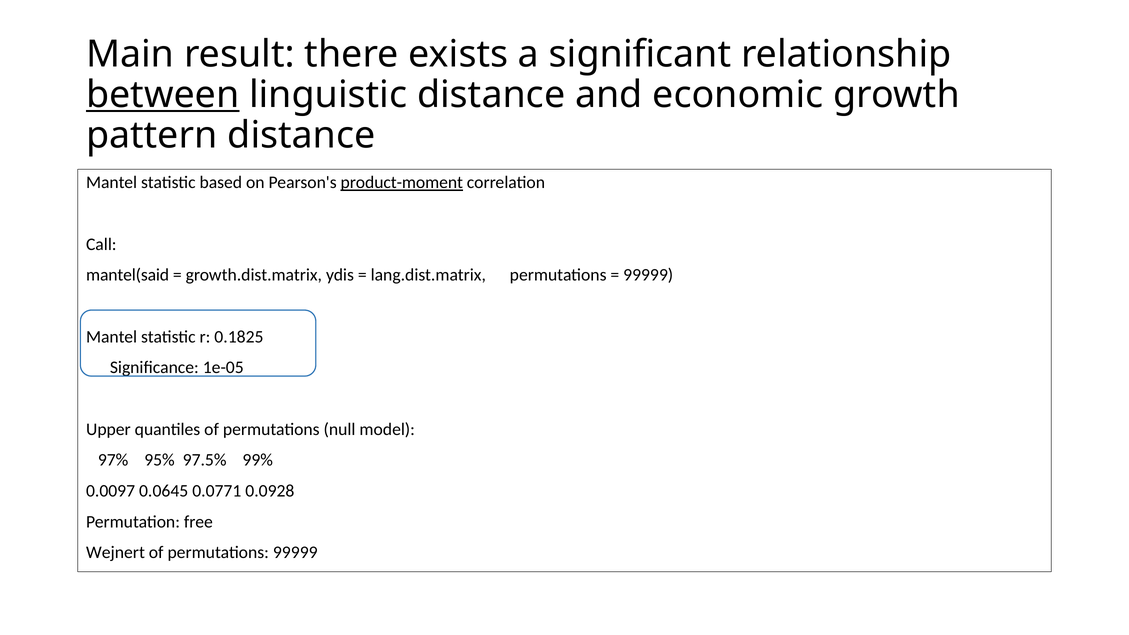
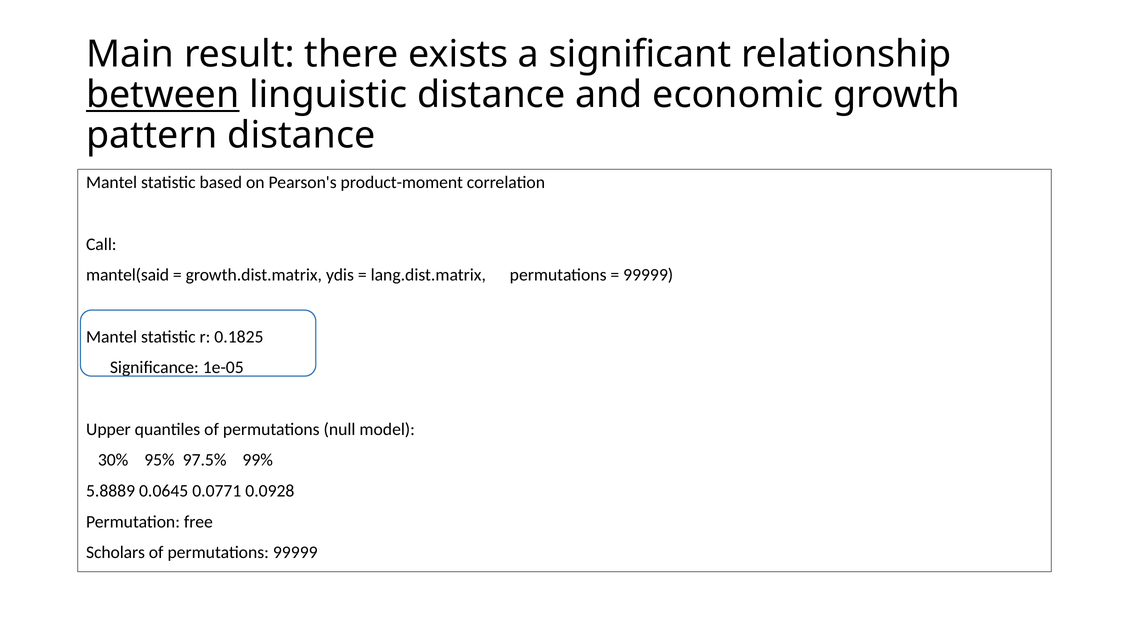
product-moment underline: present -> none
97%: 97% -> 30%
0.0097: 0.0097 -> 5.8889
Wejnert: Wejnert -> Scholars
